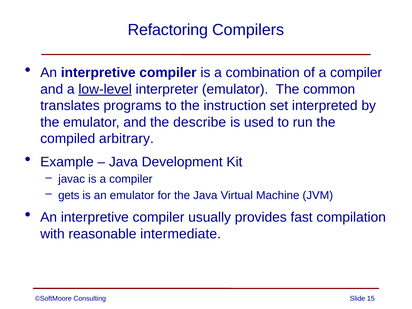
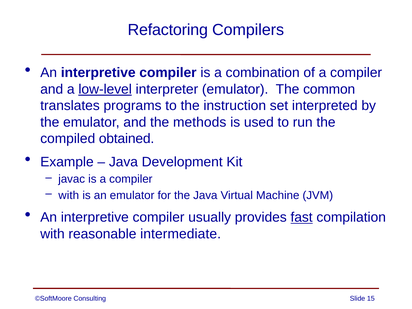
describe: describe -> methods
arbitrary: arbitrary -> obtained
gets at (69, 195): gets -> with
fast underline: none -> present
